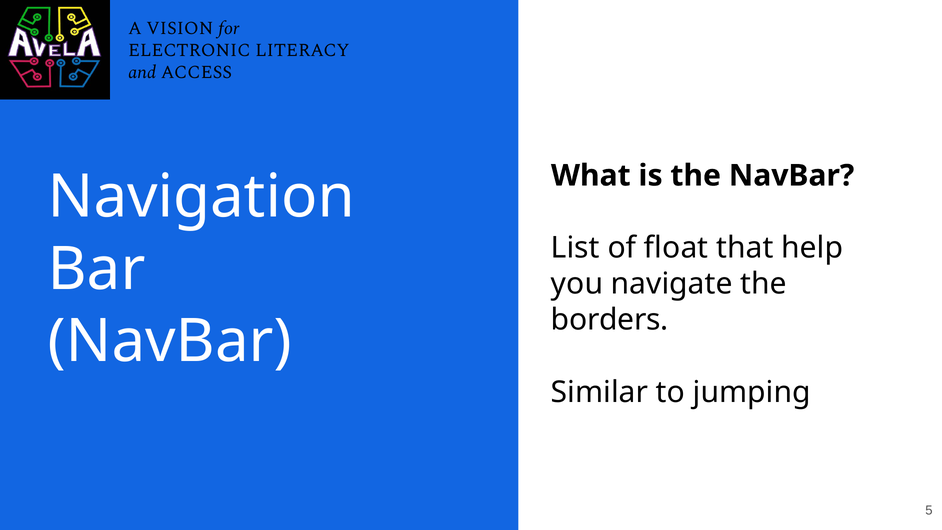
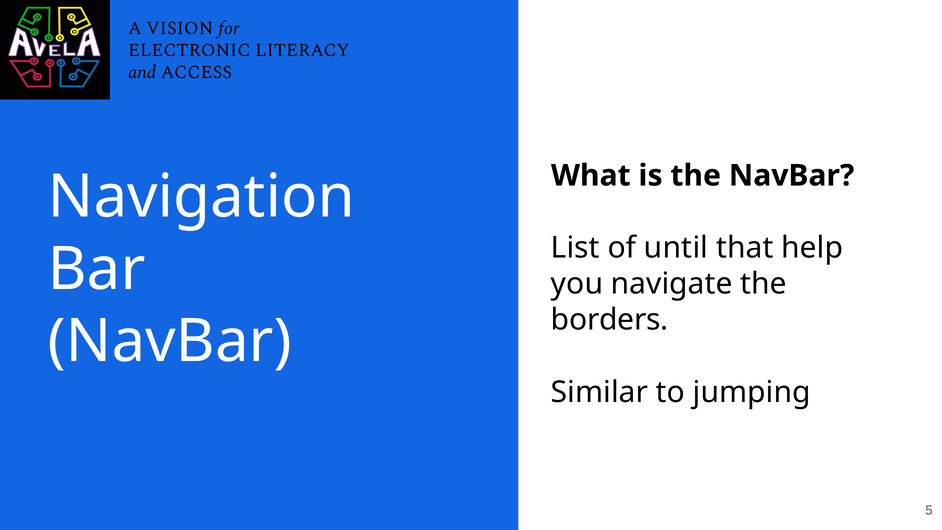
float: float -> until
